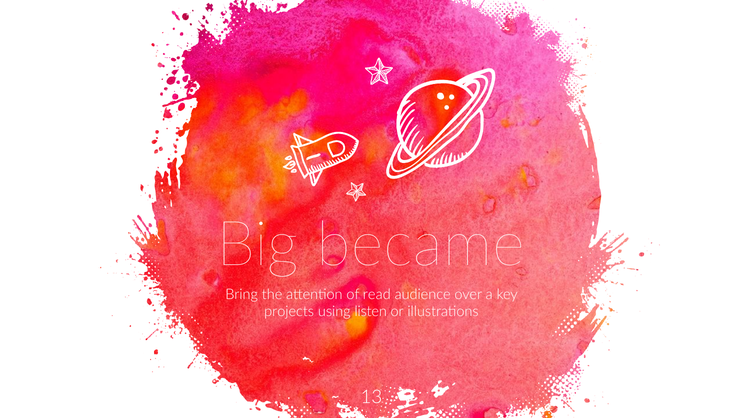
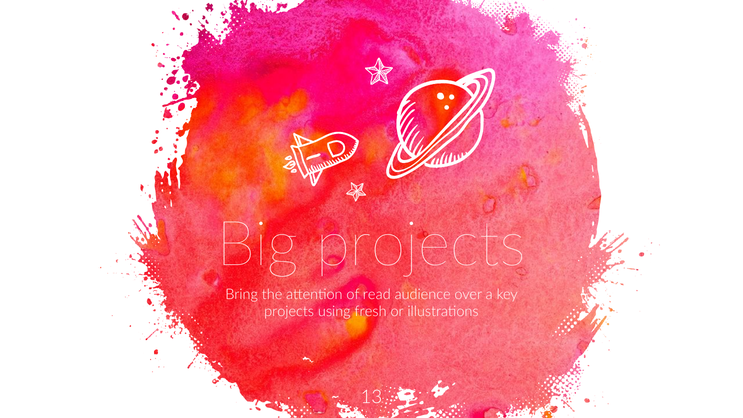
Big became: became -> projects
listen: listen -> fresh
